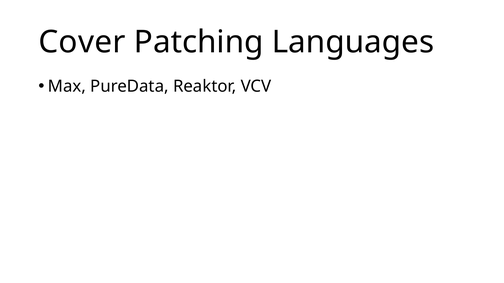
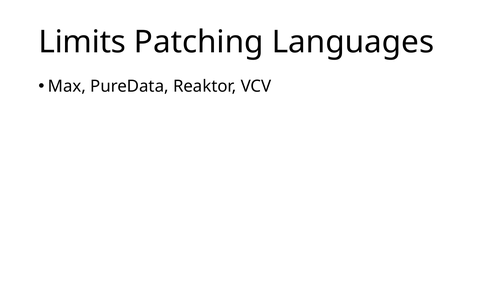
Cover: Cover -> Limits
